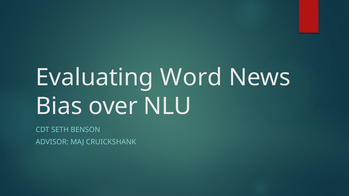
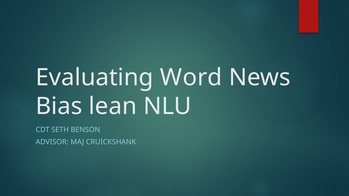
over: over -> lean
